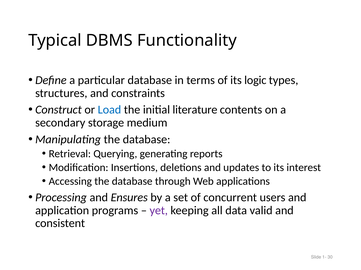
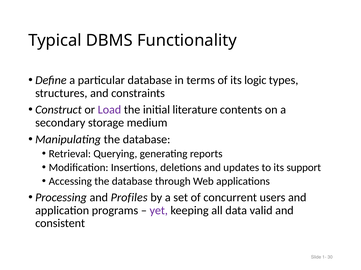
Load colour: blue -> purple
interest: interest -> support
Ensures: Ensures -> Profiles
